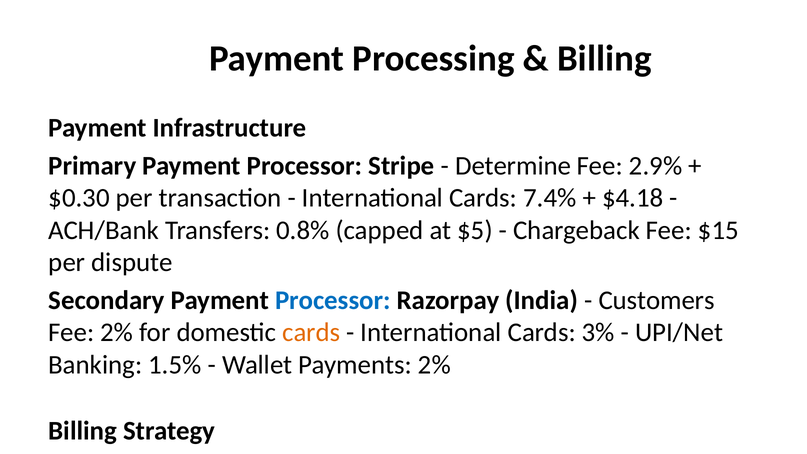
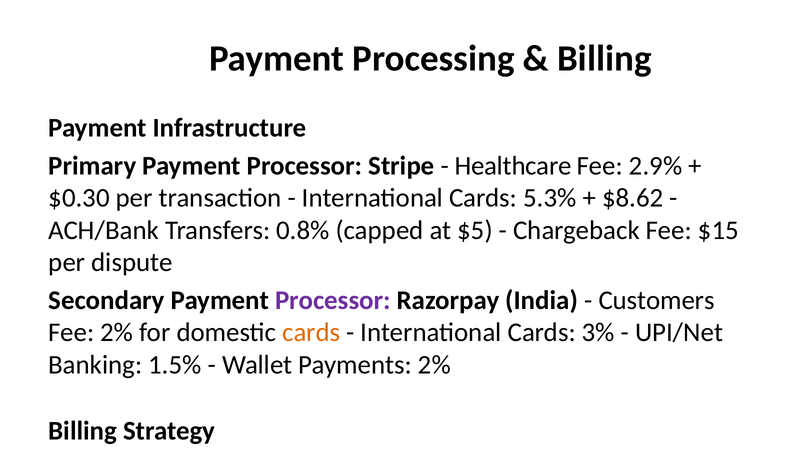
Determine at (513, 166): Determine -> Healthcare
7.4%: 7.4% -> 5.3%
$4.18: $4.18 -> $8.62
Processor at (333, 300) colour: blue -> purple
